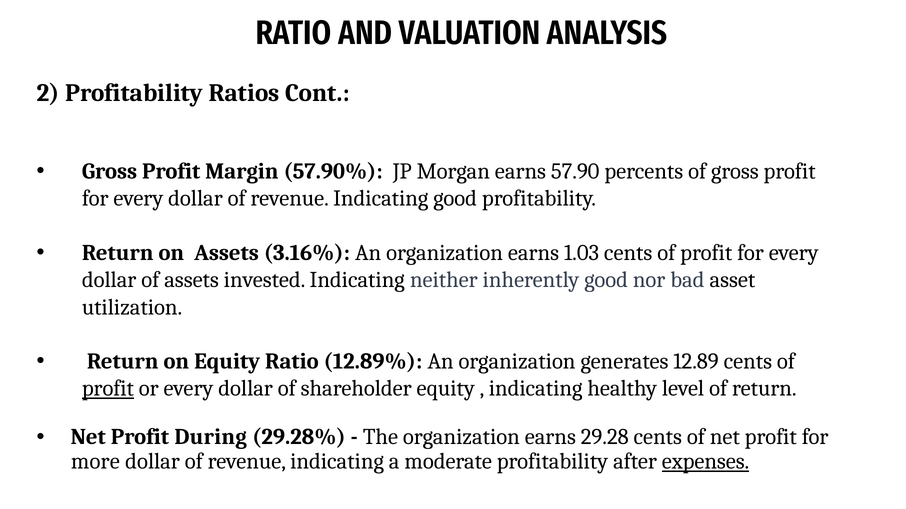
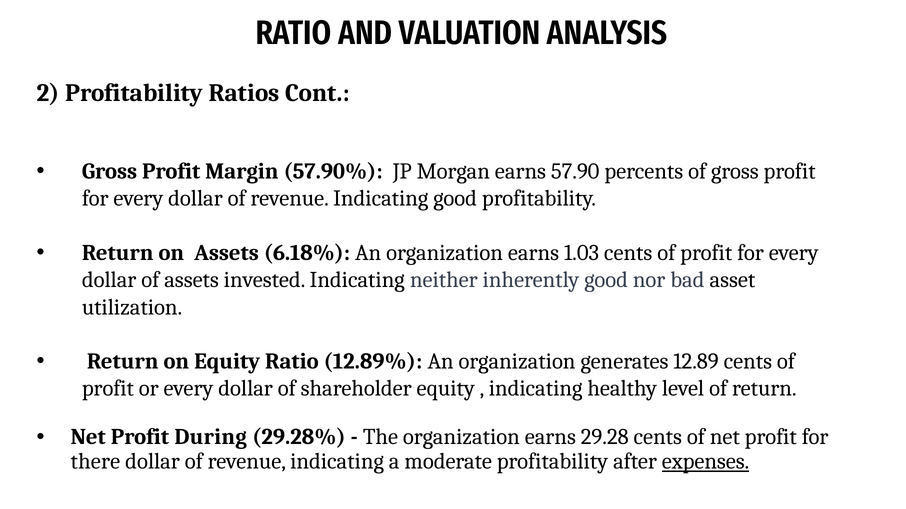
3.16%: 3.16% -> 6.18%
profit at (108, 389) underline: present -> none
more: more -> there
